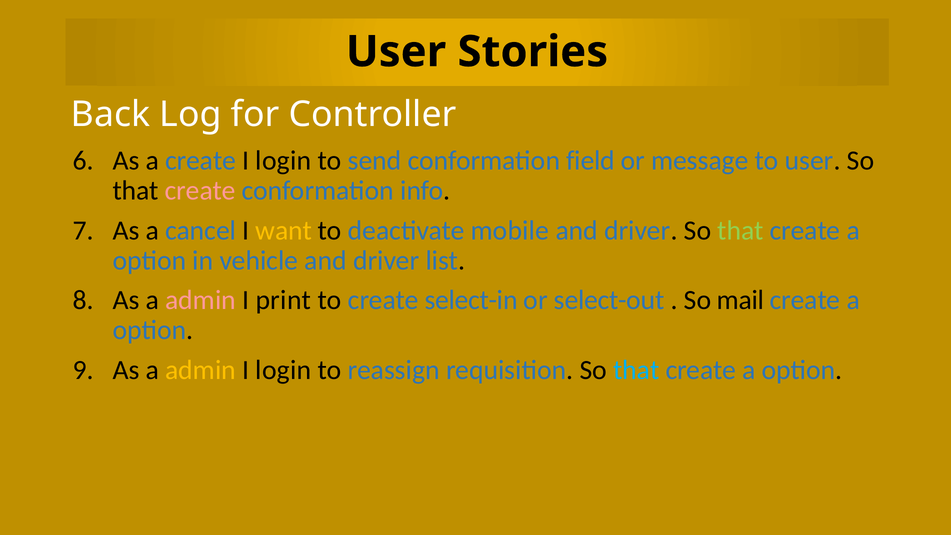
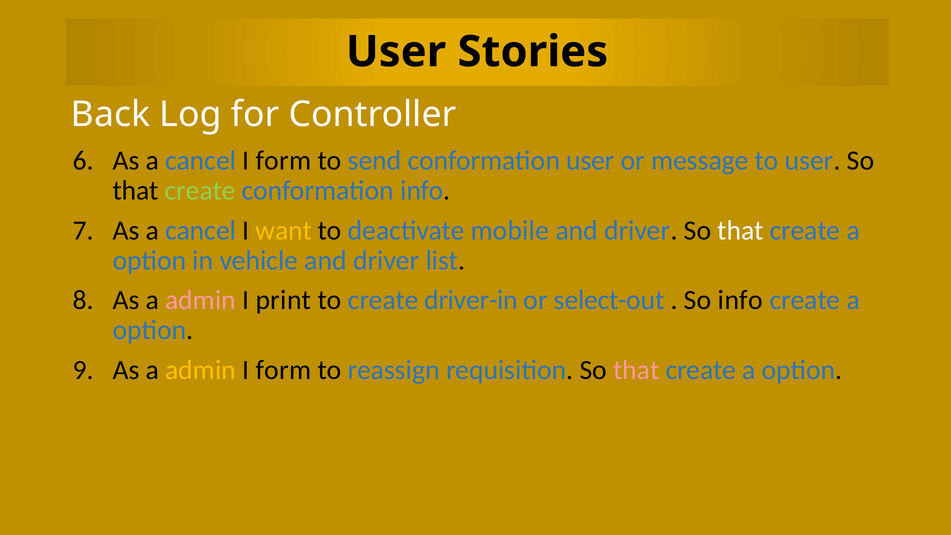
create at (201, 161): create -> cancel
login at (283, 161): login -> form
conformation field: field -> user
create at (200, 191) colour: pink -> light green
that at (741, 230) colour: light green -> white
select-in: select-in -> driver-in
So mail: mail -> info
login at (283, 370): login -> form
that at (636, 370) colour: light blue -> pink
